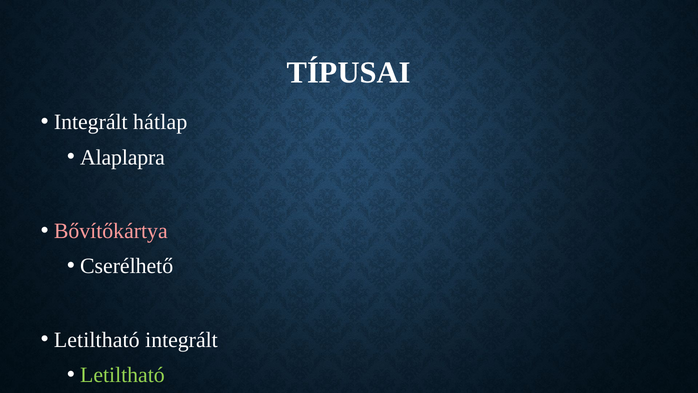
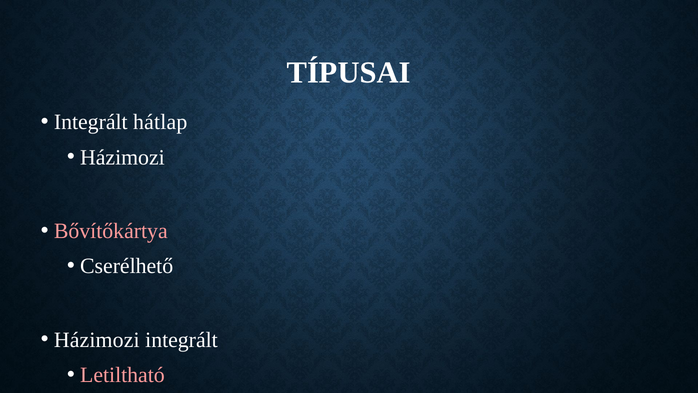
Alaplapra at (122, 157): Alaplapra -> Házimozi
Letiltható at (97, 340): Letiltható -> Házimozi
Letiltható at (122, 375) colour: light green -> pink
